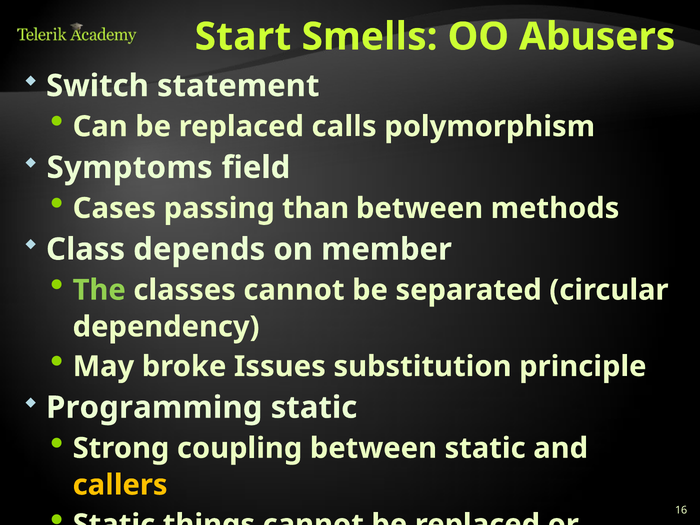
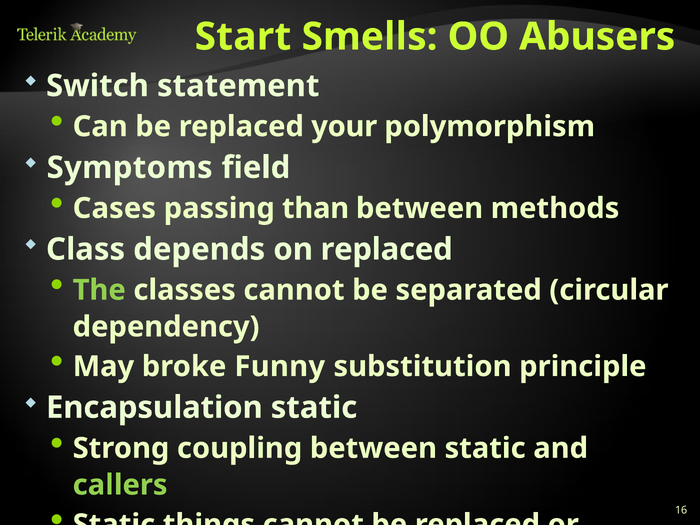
calls: calls -> your
on member: member -> replaced
Issues: Issues -> Funny
Programming: Programming -> Encapsulation
callers colour: yellow -> light green
